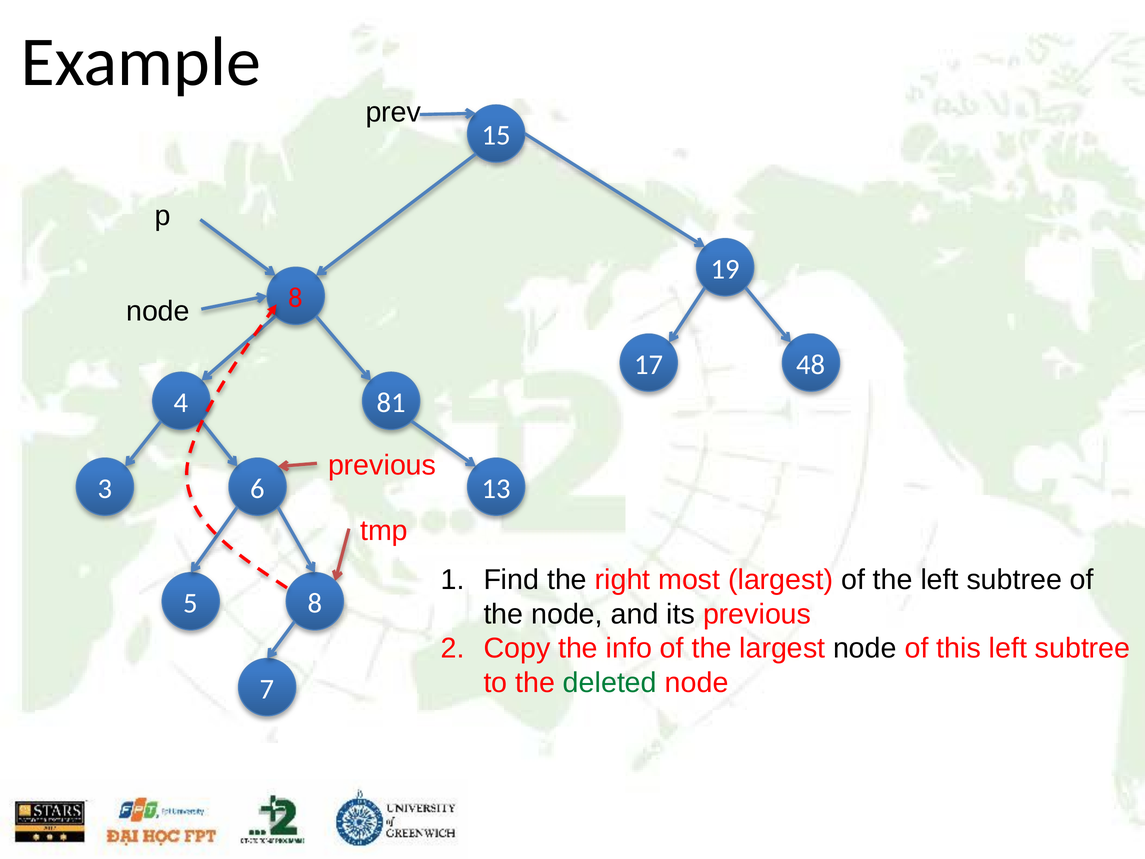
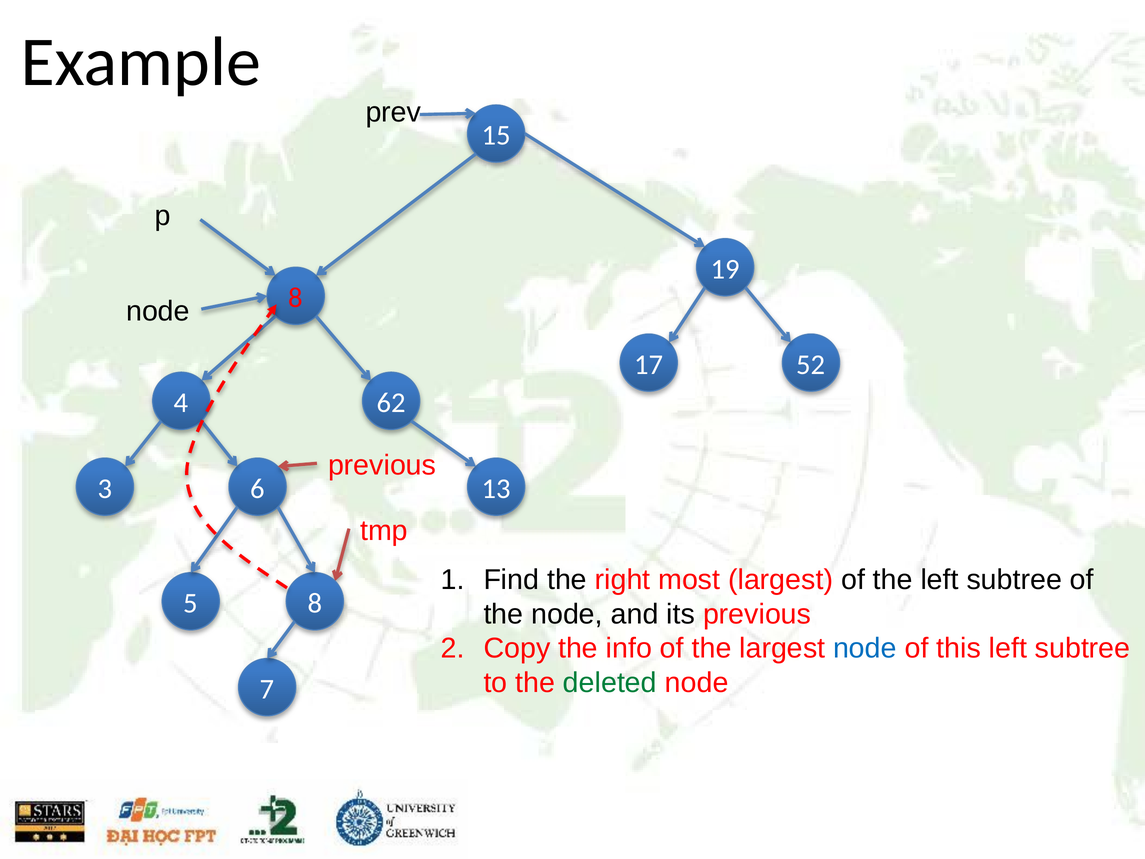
48: 48 -> 52
81: 81 -> 62
node at (865, 648) colour: black -> blue
